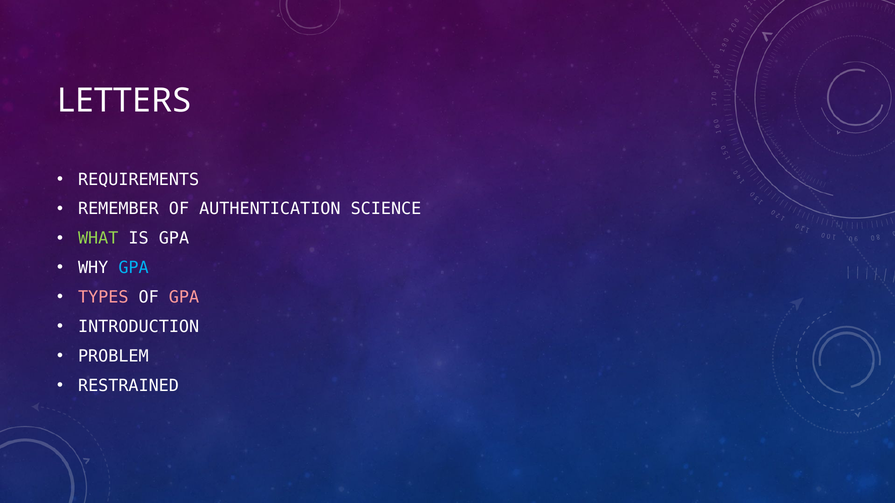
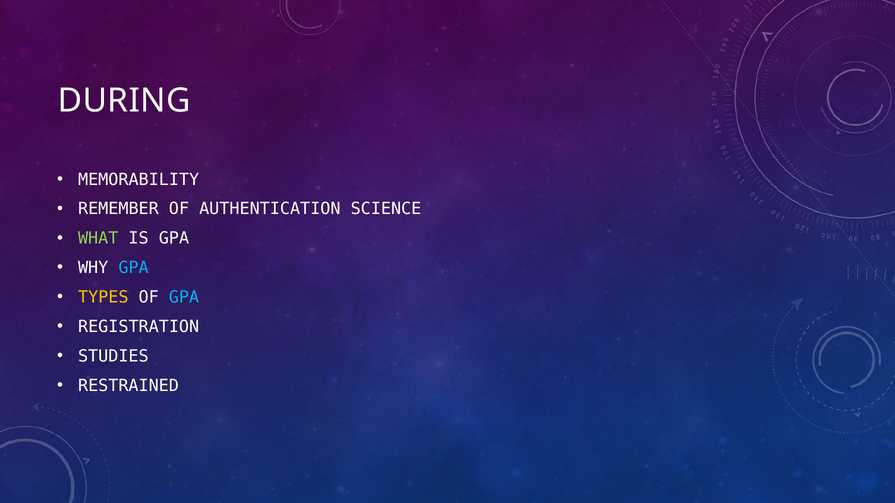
LETTERS: LETTERS -> DURING
REQUIREMENTS: REQUIREMENTS -> MEMORABILITY
TYPES colour: pink -> yellow
GPA at (184, 298) colour: pink -> light blue
INTRODUCTION: INTRODUCTION -> REGISTRATION
PROBLEM: PROBLEM -> STUDIES
